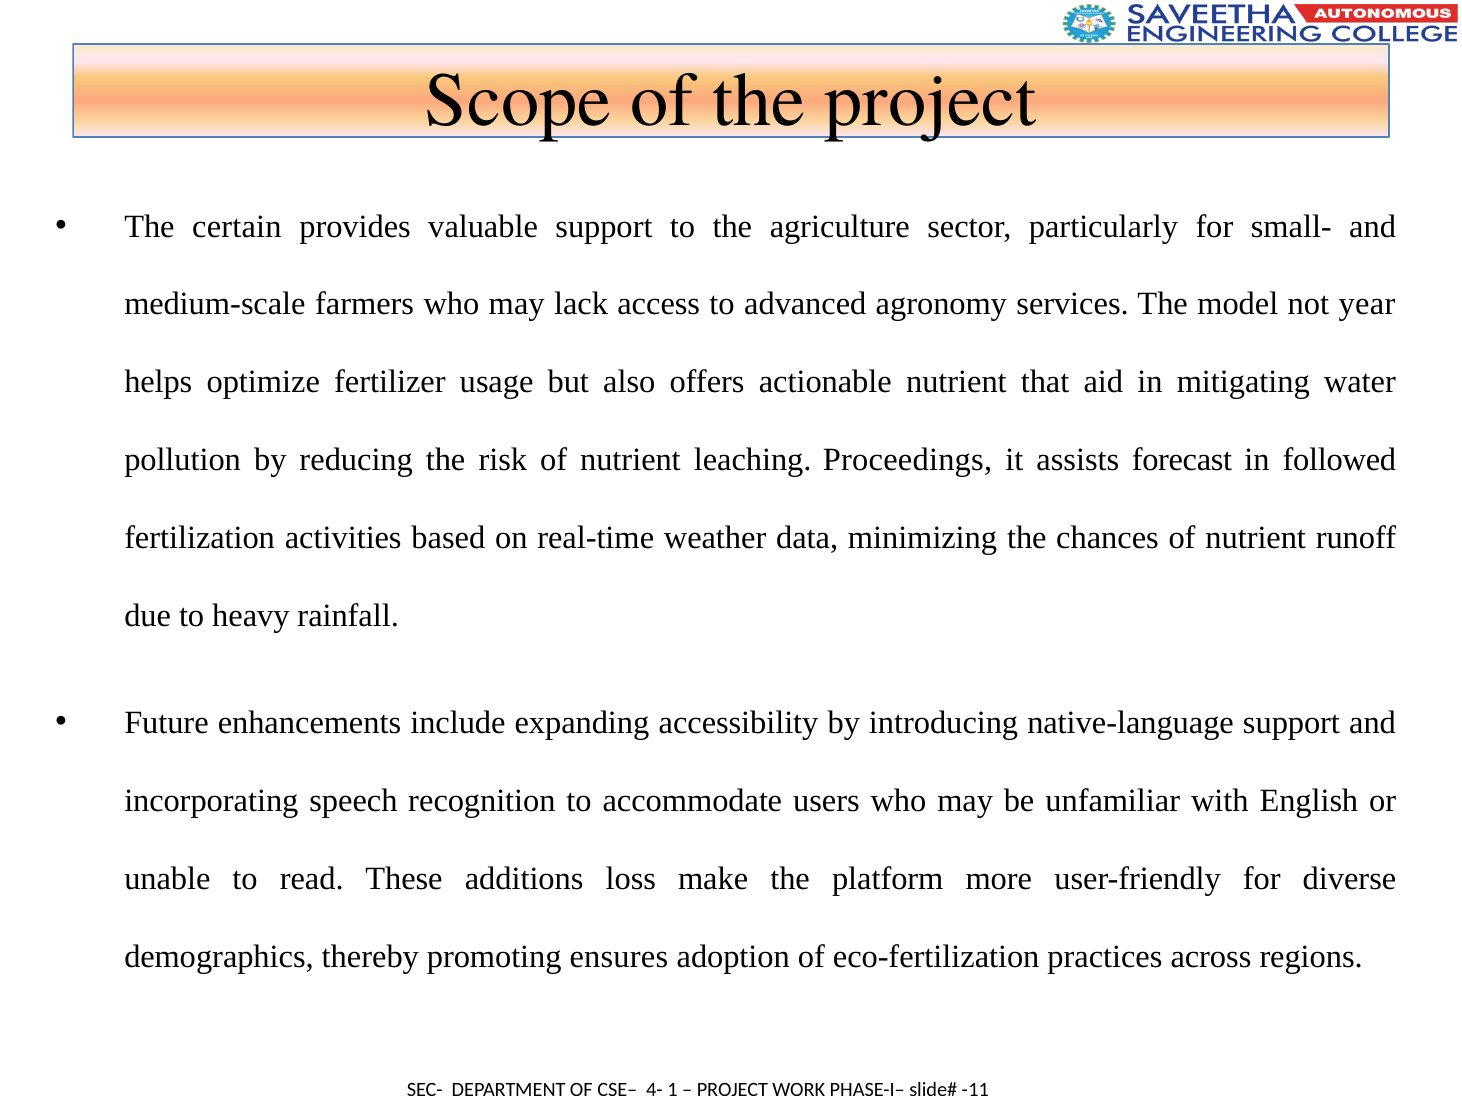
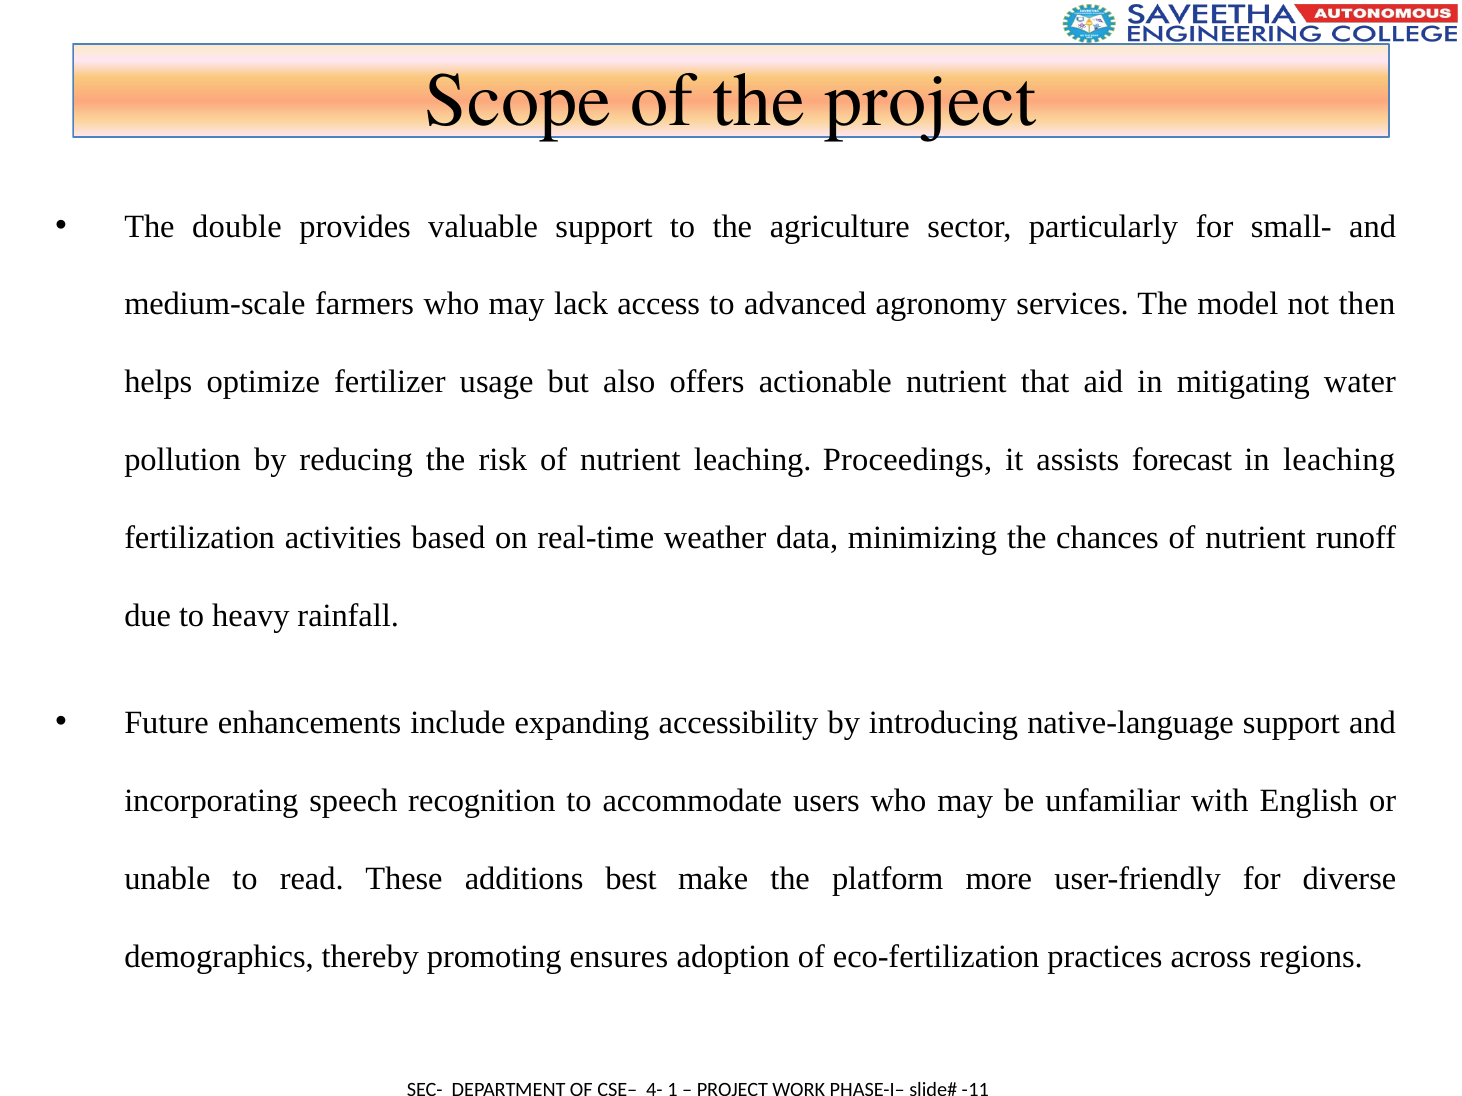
certain: certain -> double
year: year -> then
in followed: followed -> leaching
loss: loss -> best
